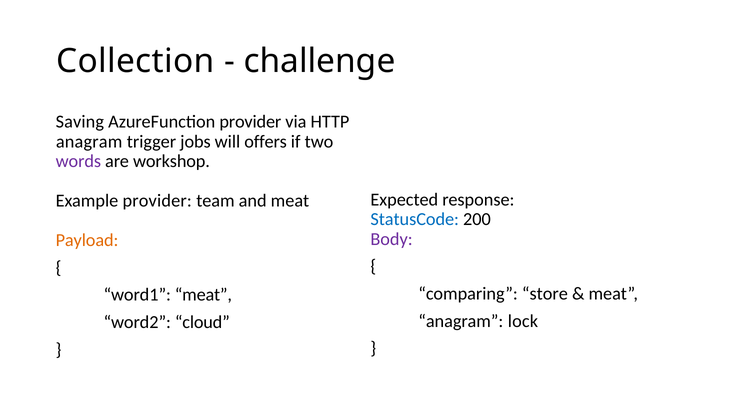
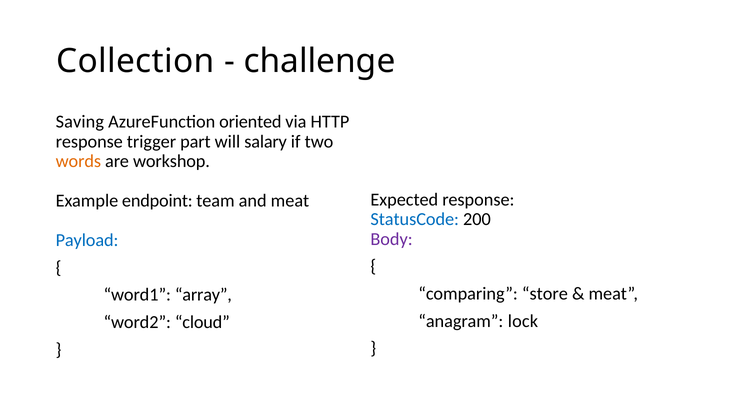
AzureFunction provider: provider -> oriented
anagram at (89, 141): anagram -> response
jobs: jobs -> part
offers: offers -> salary
words colour: purple -> orange
Example provider: provider -> endpoint
Payload colour: orange -> blue
word1 meat: meat -> array
